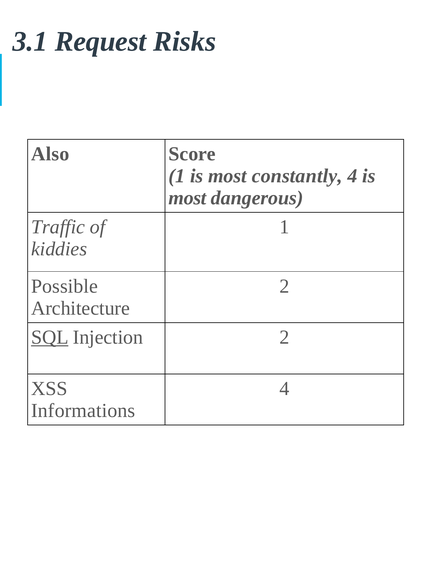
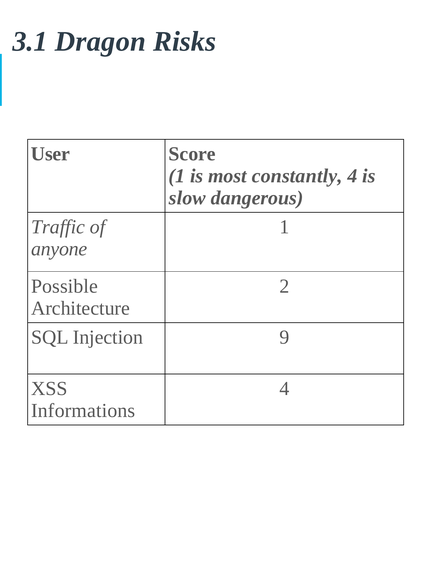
Request: Request -> Dragon
Also: Also -> User
most at (187, 198): most -> slow
kiddies: kiddies -> anyone
SQL underline: present -> none
Injection 2: 2 -> 9
